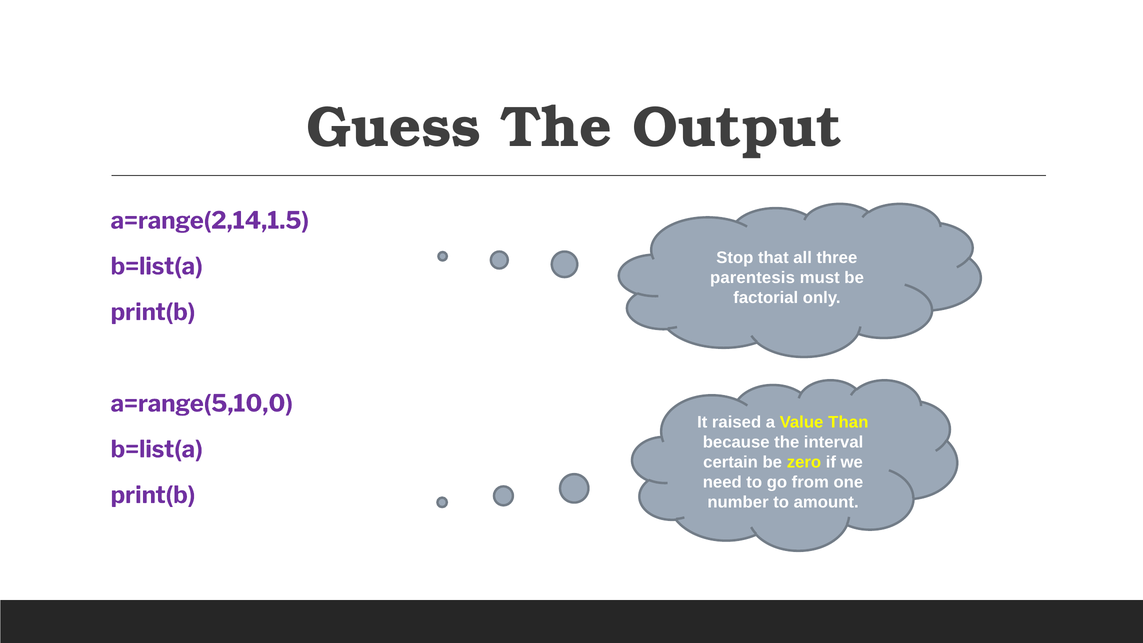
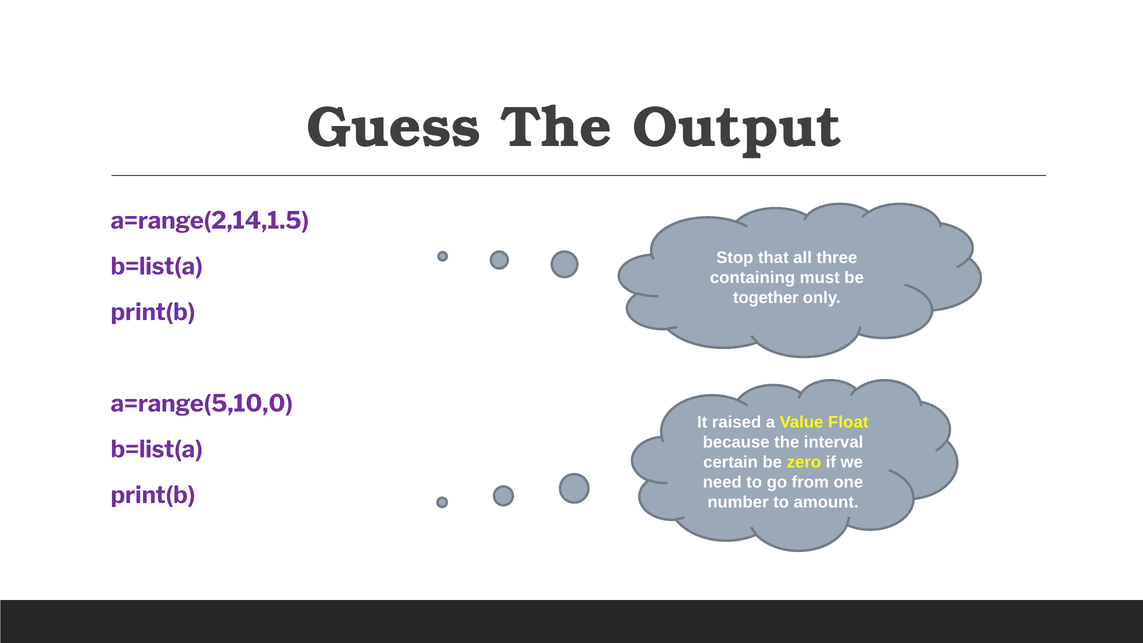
parentesis: parentesis -> containing
factorial: factorial -> together
Than: Than -> Float
